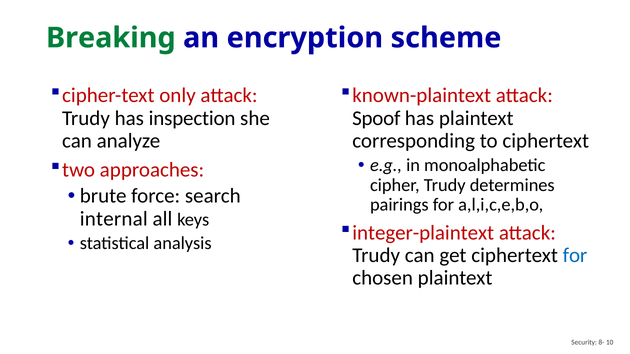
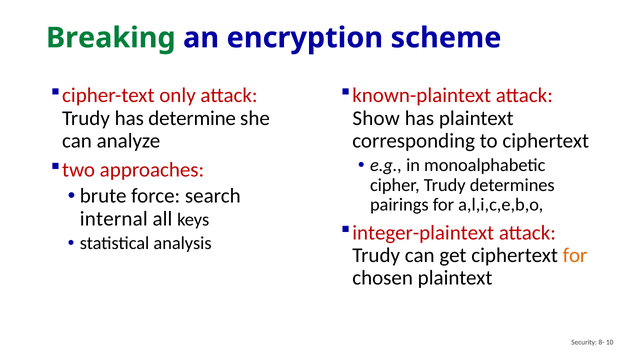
inspection: inspection -> determine
Spoof: Spoof -> Show
for at (575, 256) colour: blue -> orange
